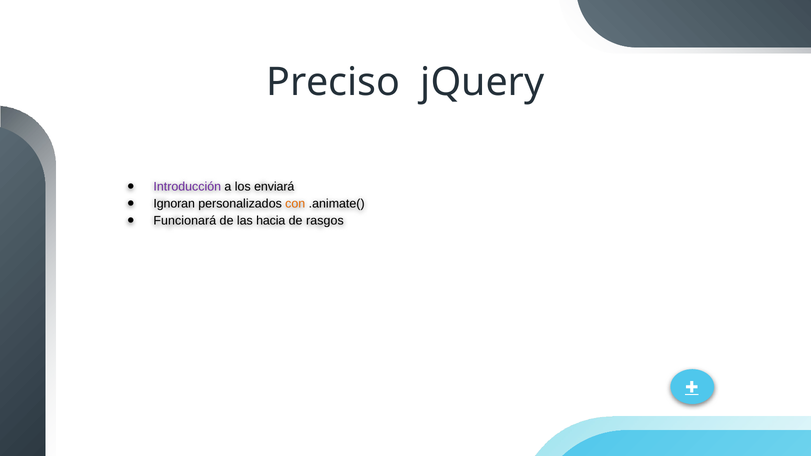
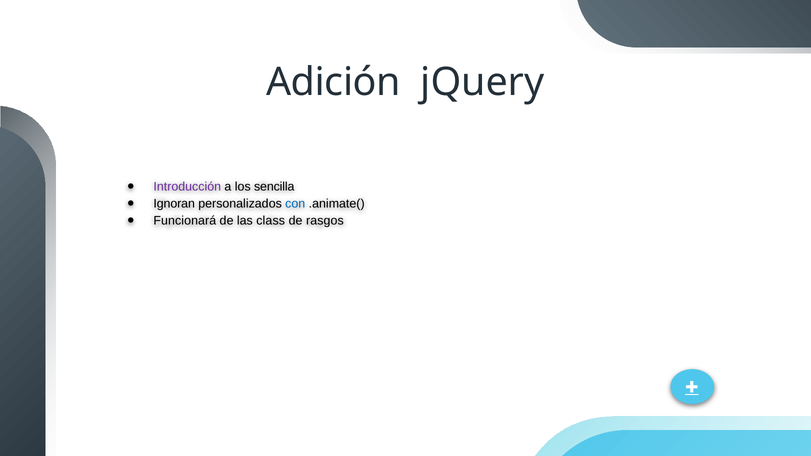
Preciso: Preciso -> Adición
enviará: enviará -> sencilla
con colour: orange -> blue
hacia: hacia -> class
